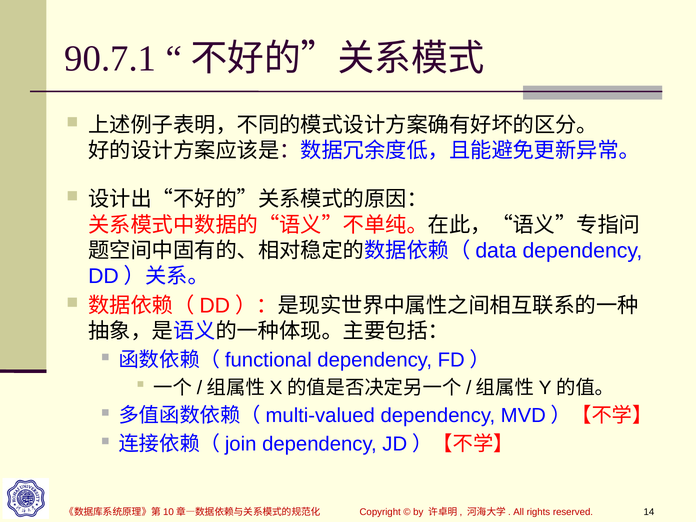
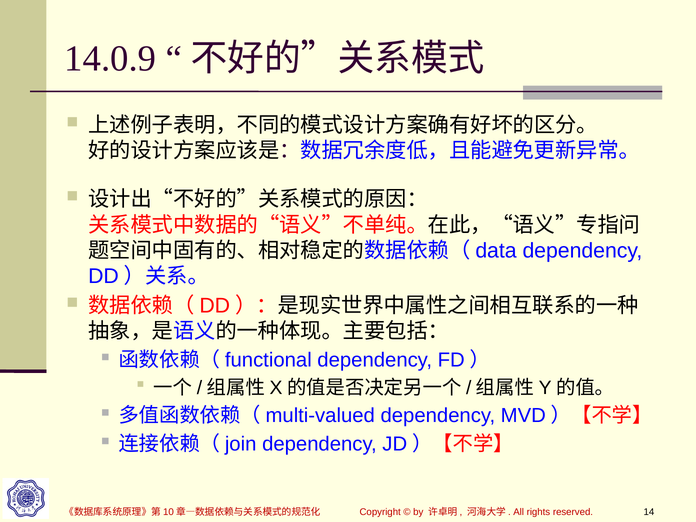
90.7.1: 90.7.1 -> 14.0.9
